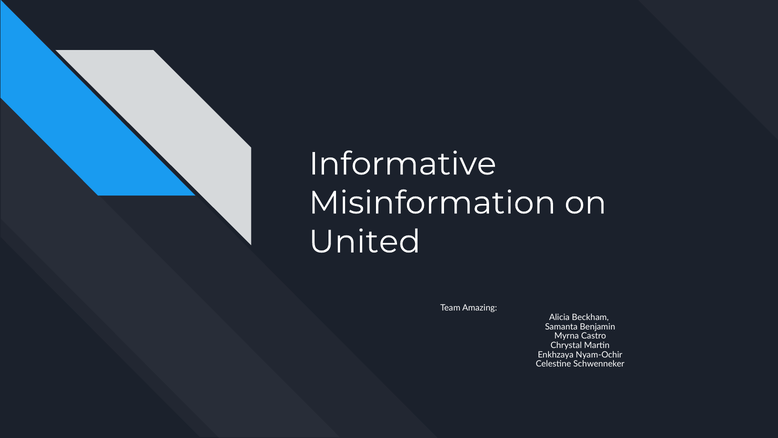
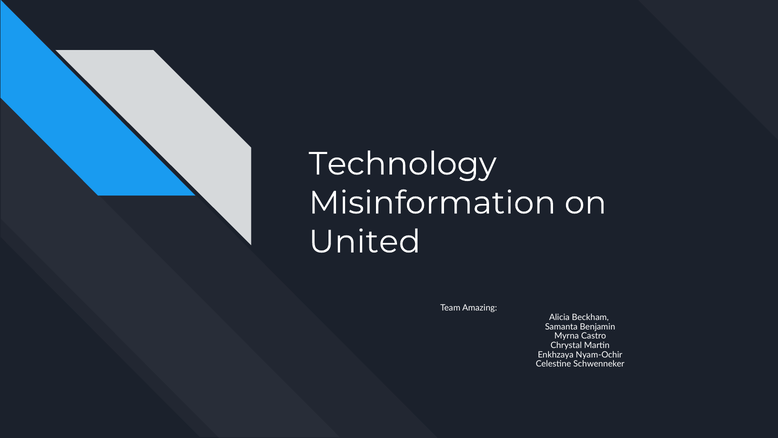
Informative: Informative -> Technology
